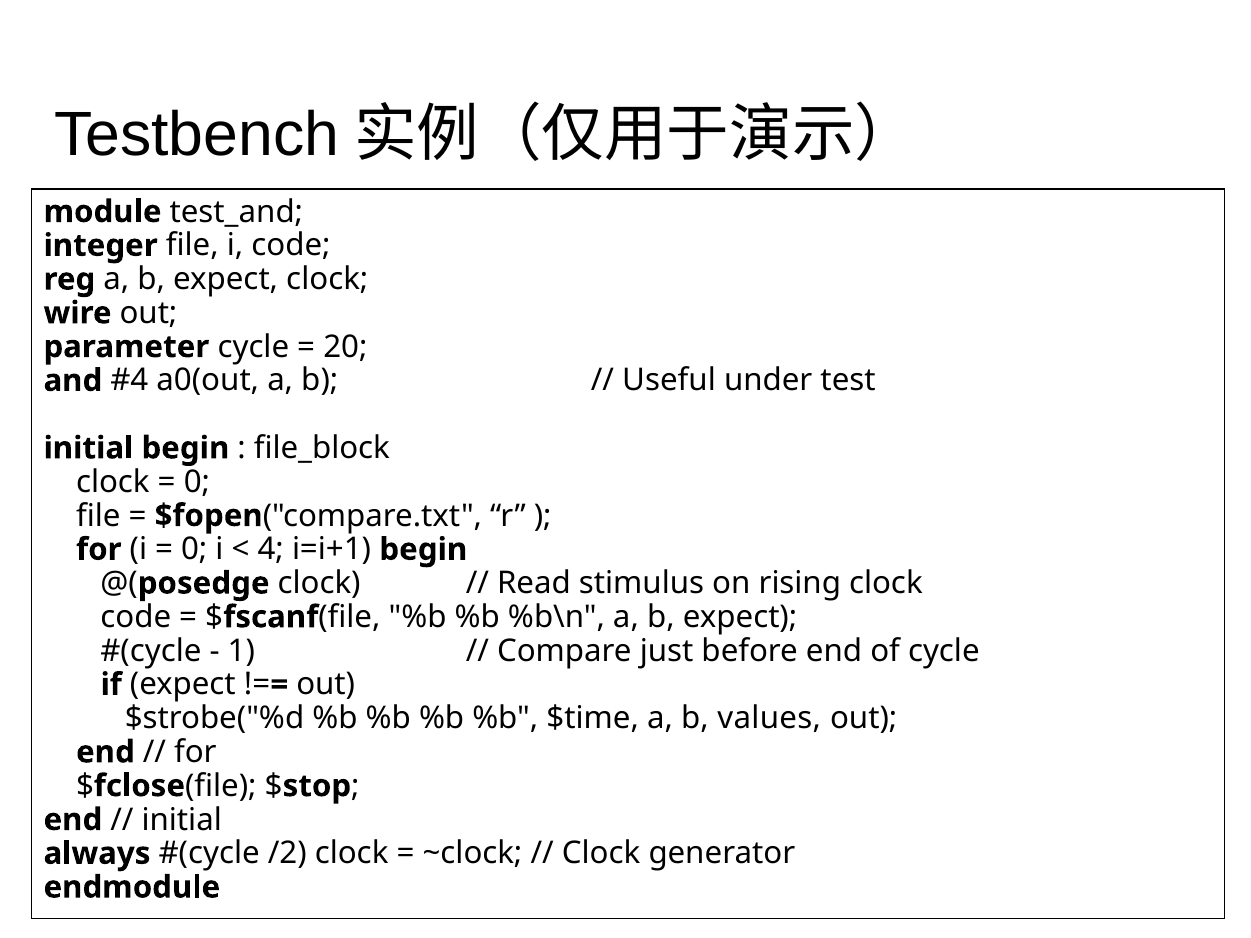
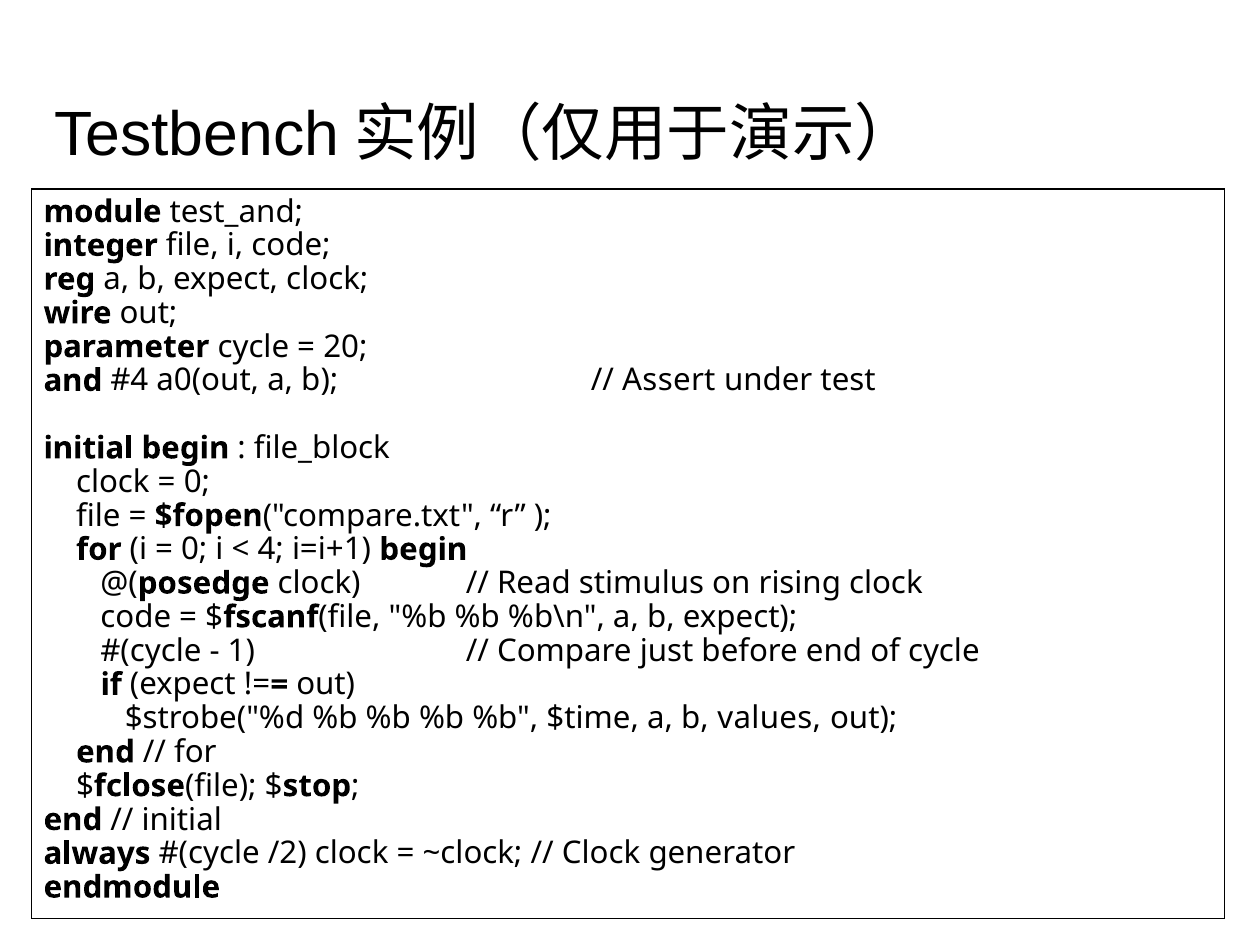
Useful: Useful -> Assert
